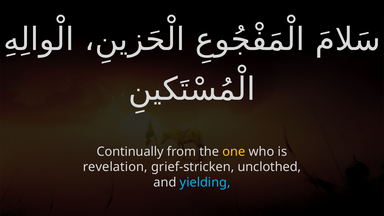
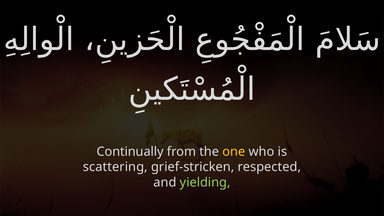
revelation: revelation -> scattering
unclothed: unclothed -> respected
yielding colour: light blue -> light green
